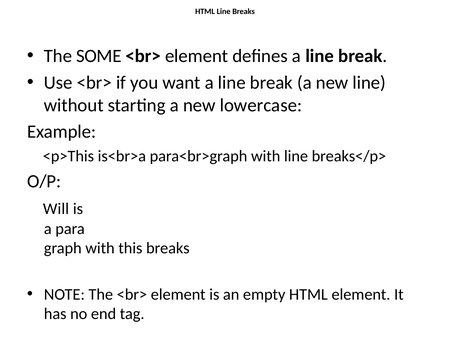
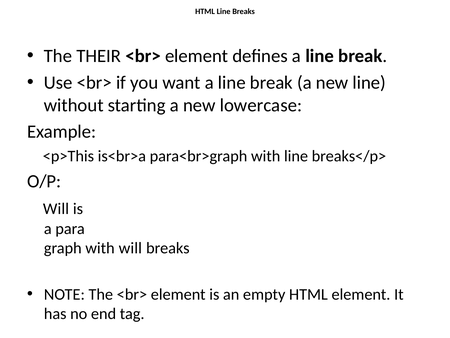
SOME: SOME -> THEIR
with this: this -> will
